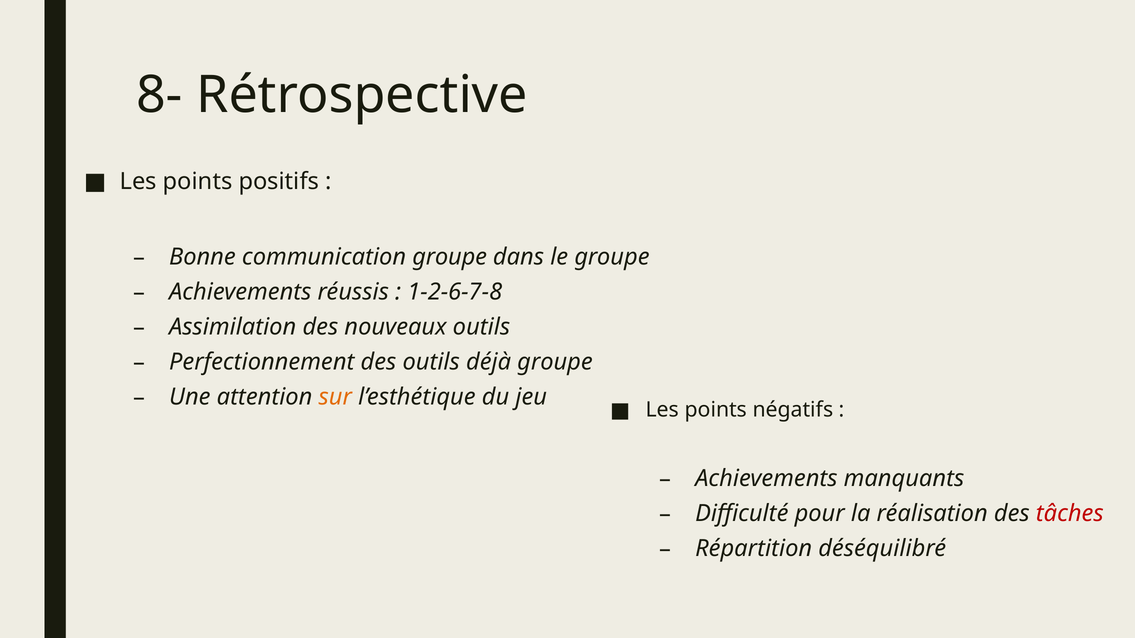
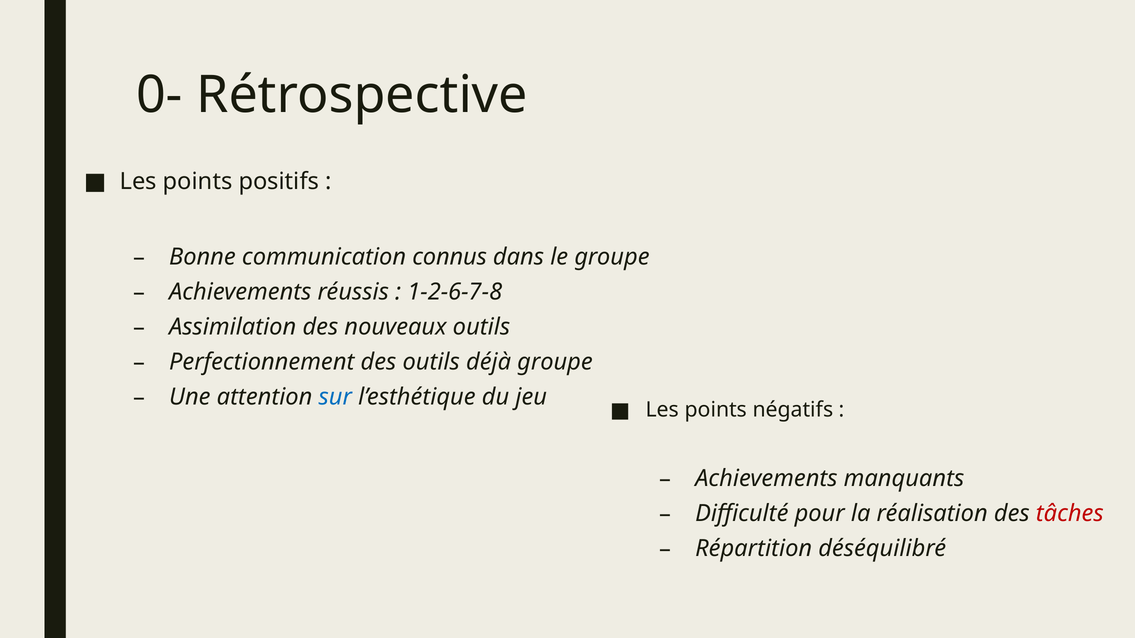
8-: 8- -> 0-
communication groupe: groupe -> connus
sur colour: orange -> blue
